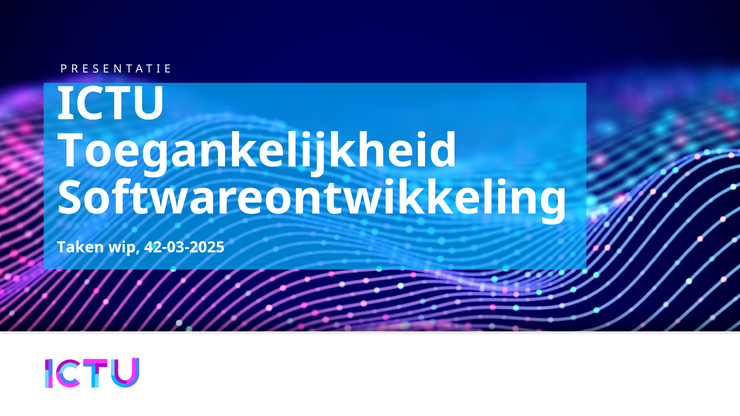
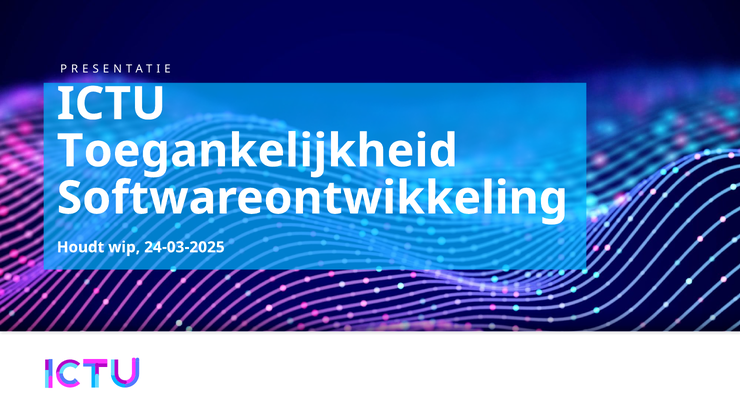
Taken: Taken -> Houdt
42-03-2025: 42-03-2025 -> 24-03-2025
